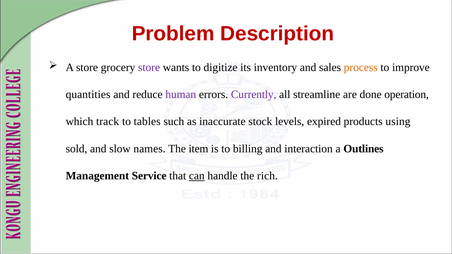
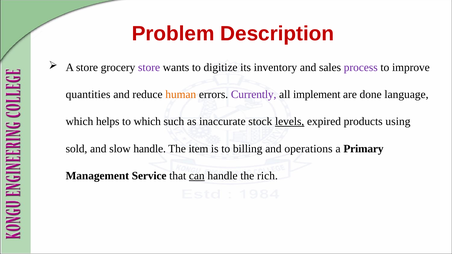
process colour: orange -> purple
human colour: purple -> orange
streamline: streamline -> implement
operation: operation -> language
track: track -> helps
to tables: tables -> which
levels underline: none -> present
slow names: names -> handle
interaction: interaction -> operations
Outlines: Outlines -> Primary
